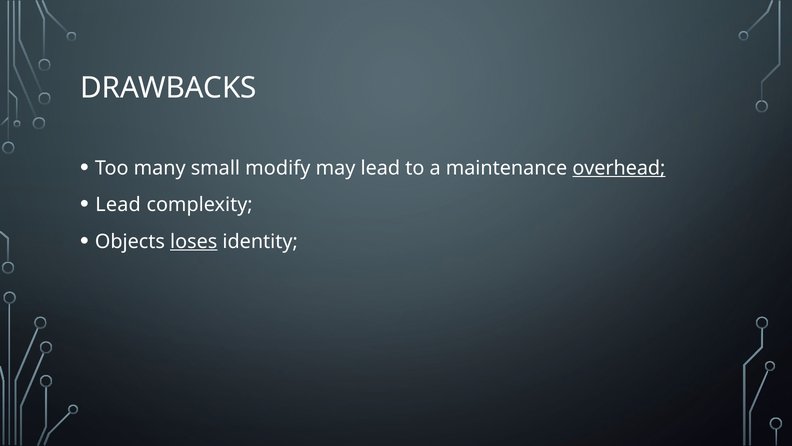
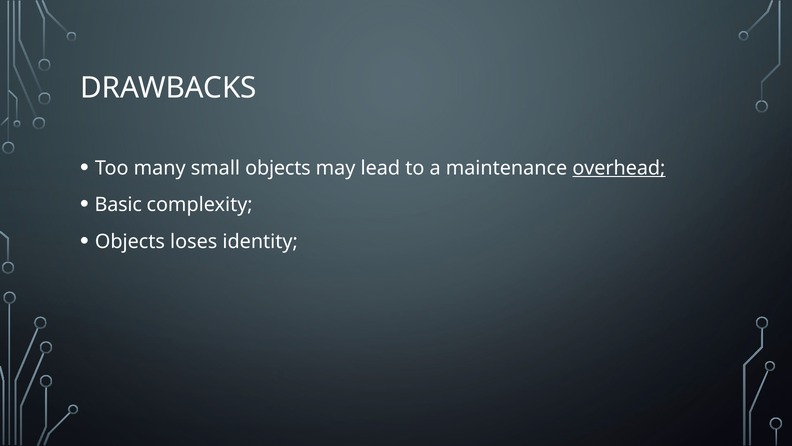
small modify: modify -> objects
Lead at (118, 205): Lead -> Basic
loses underline: present -> none
